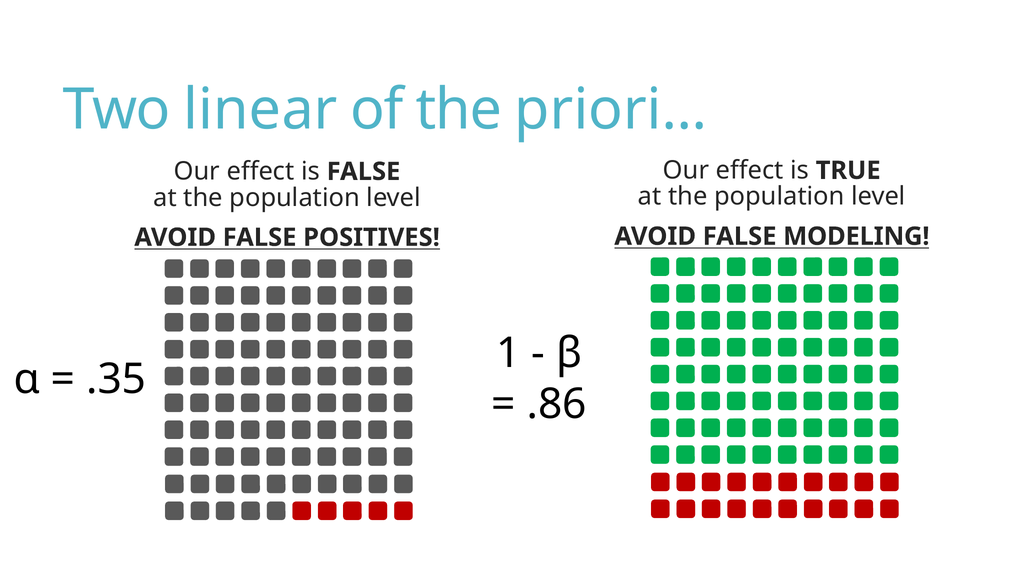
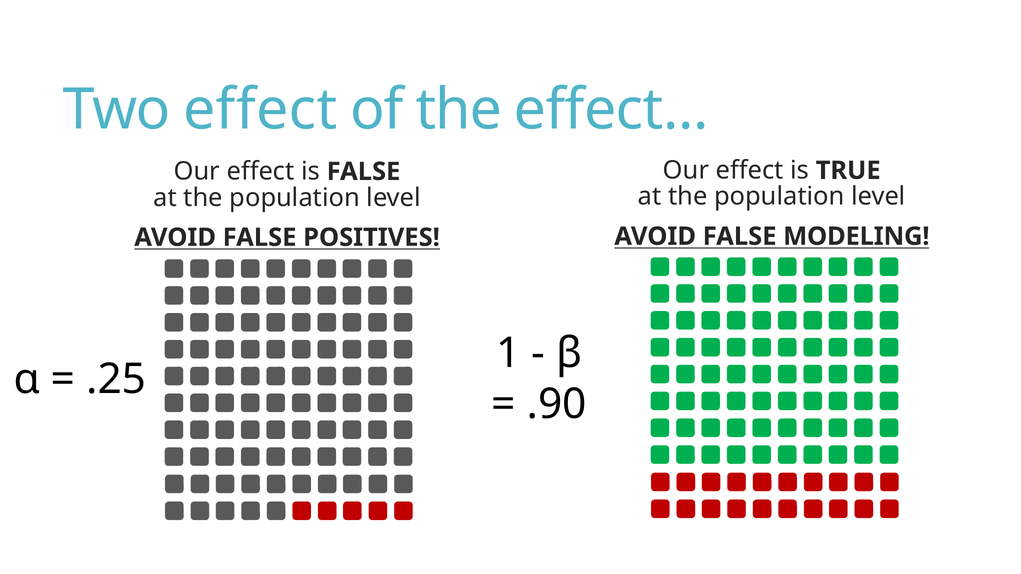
Two linear: linear -> effect
priori…: priori… -> effect…
.35: .35 -> .25
.86: .86 -> .90
